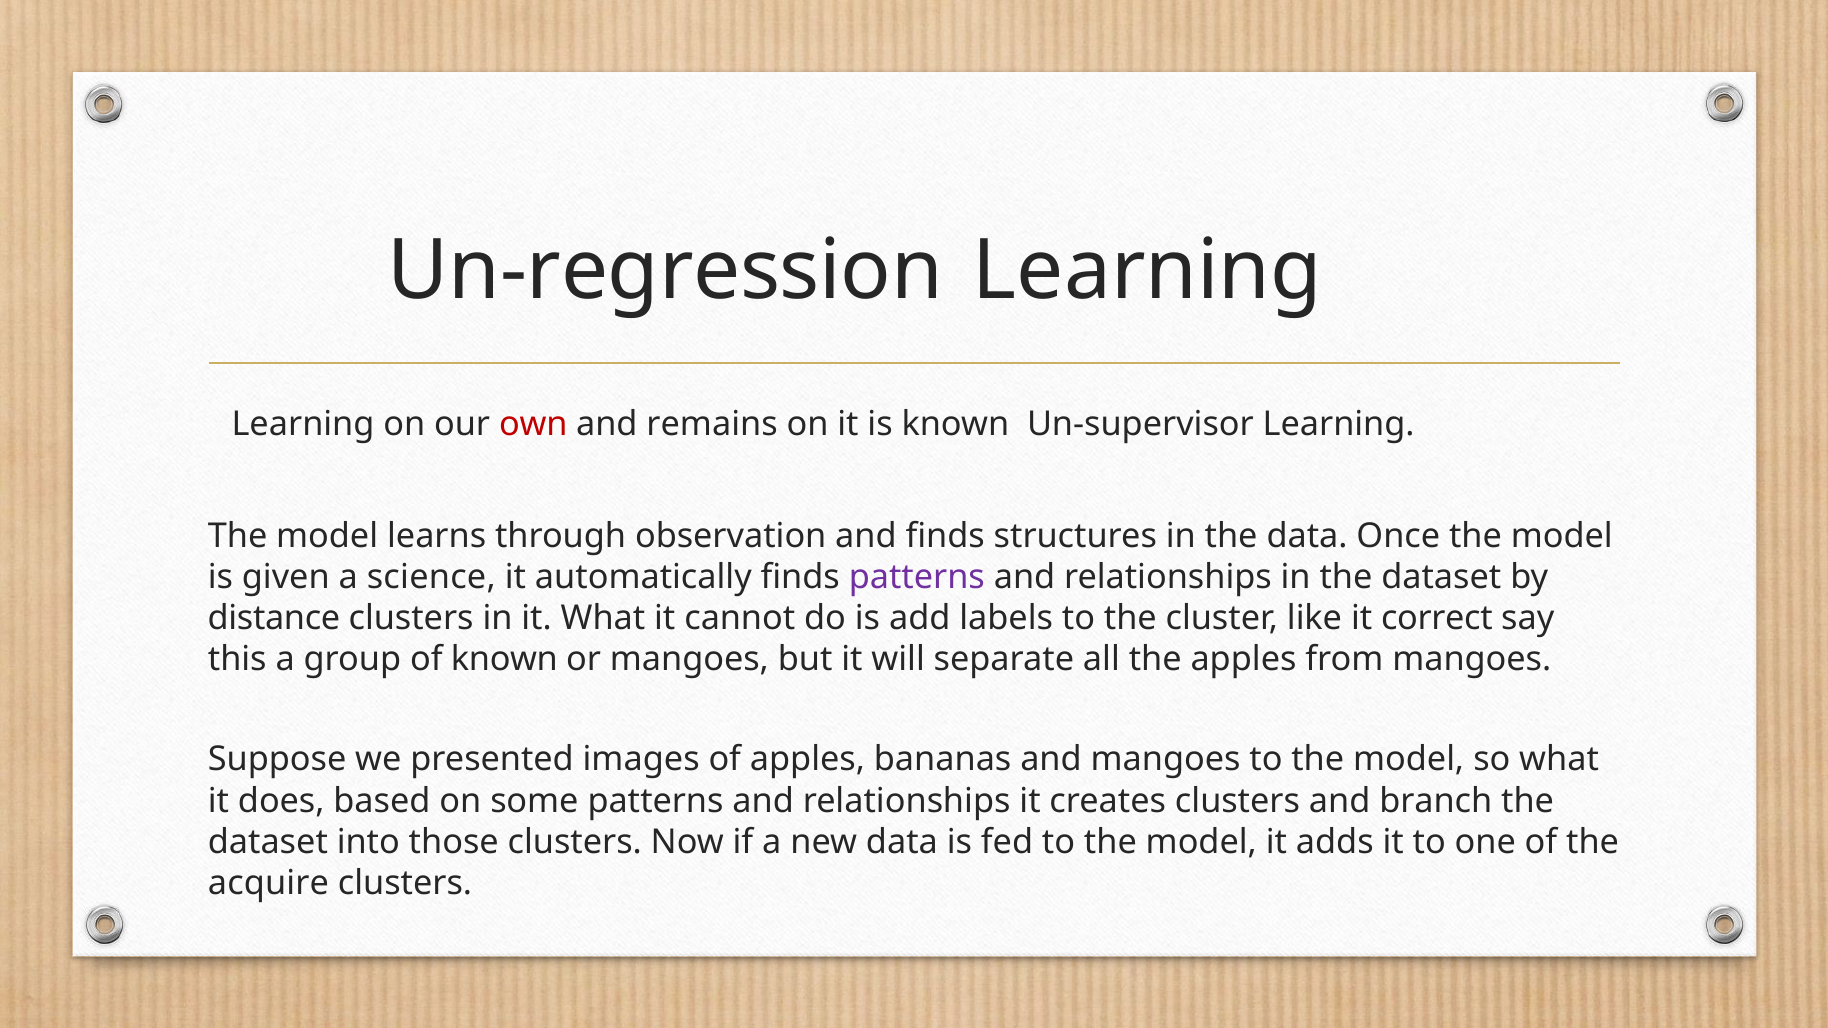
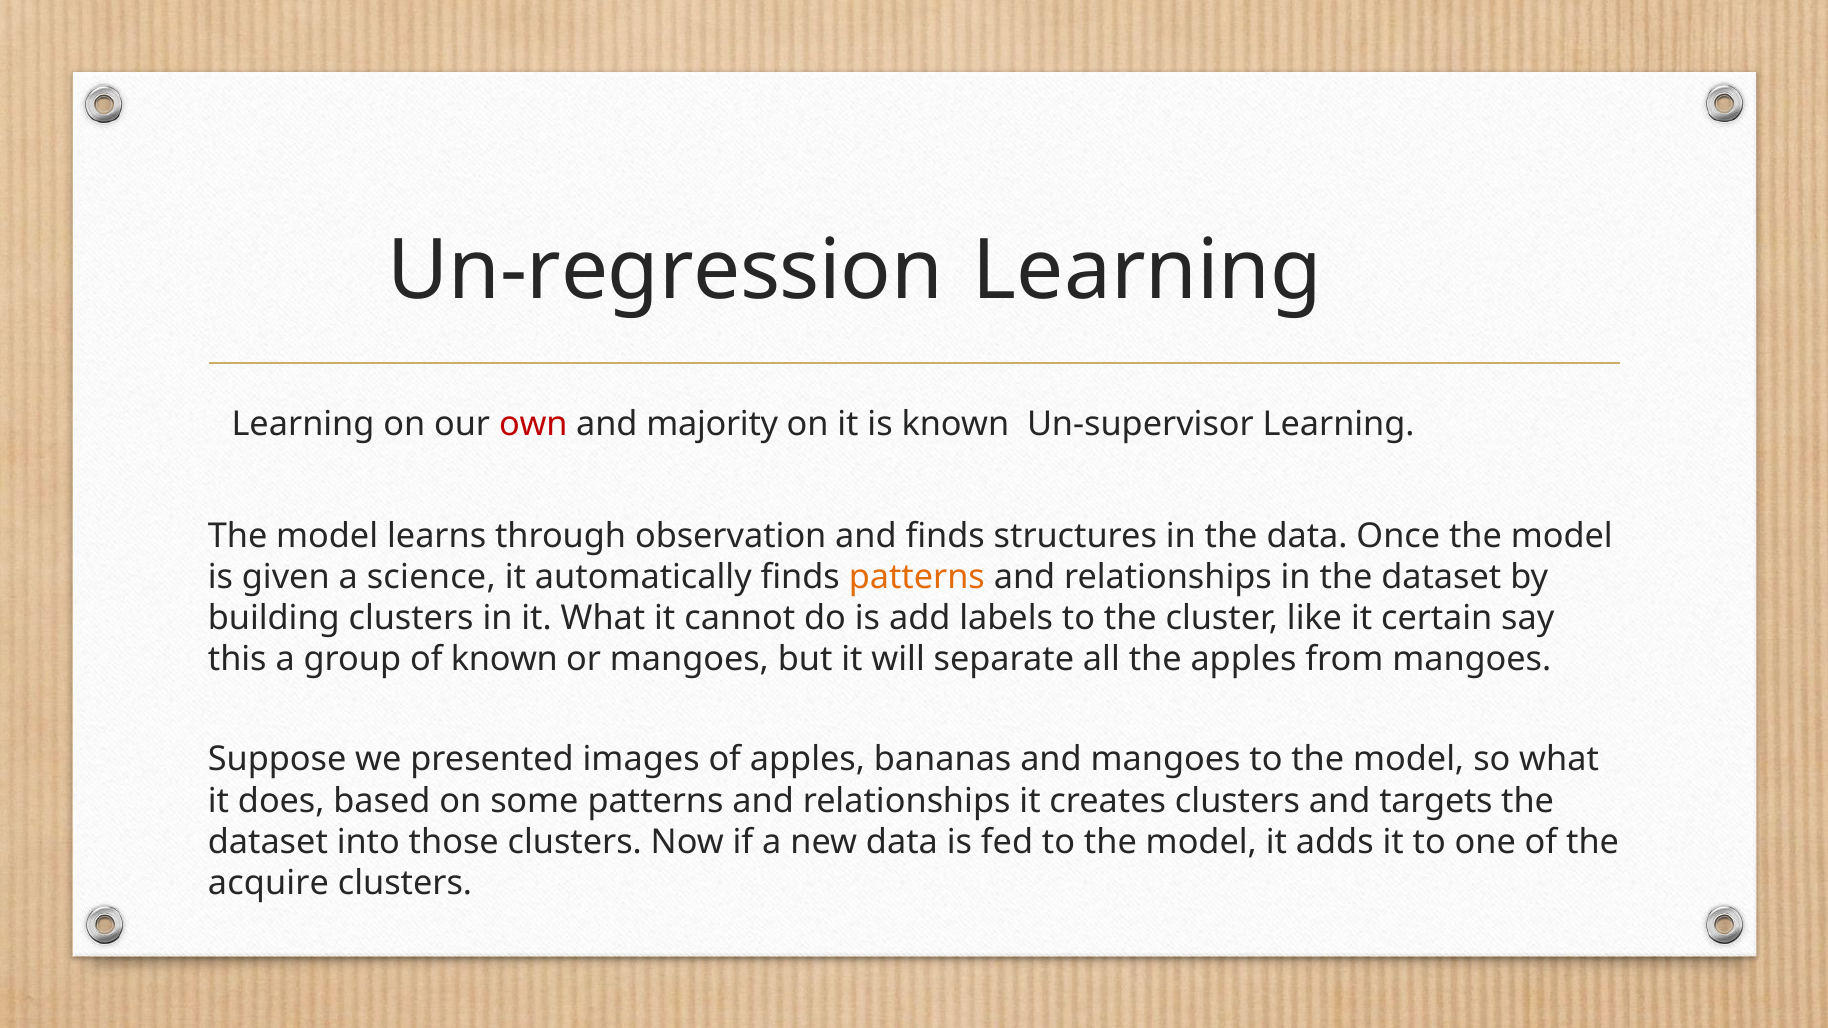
remains: remains -> majority
patterns at (917, 577) colour: purple -> orange
distance: distance -> building
correct: correct -> certain
branch: branch -> targets
